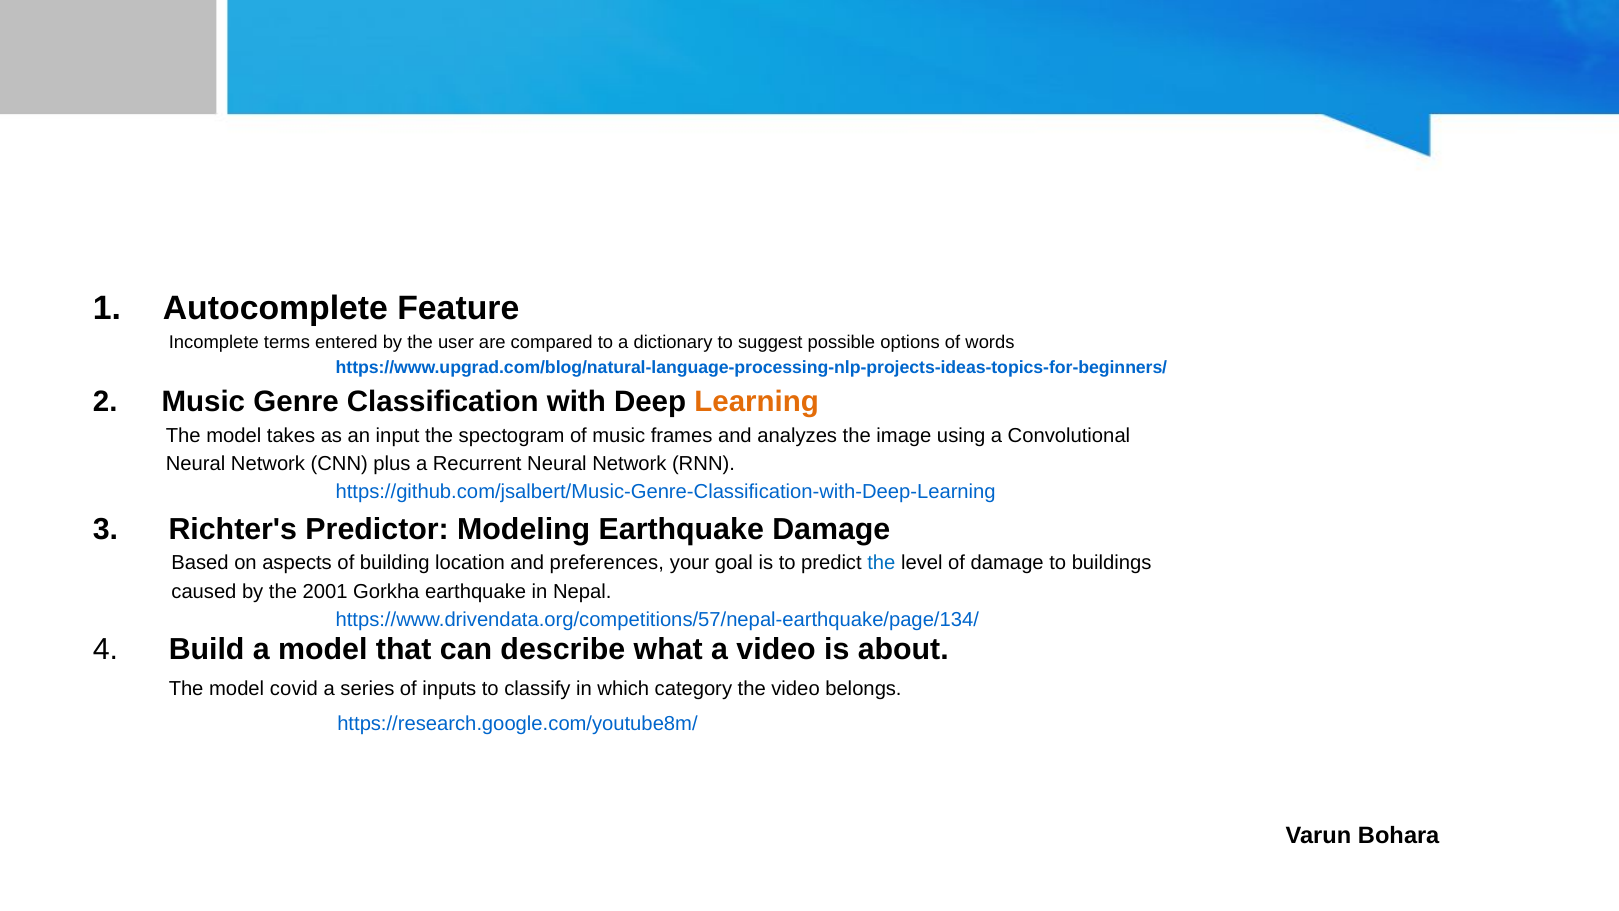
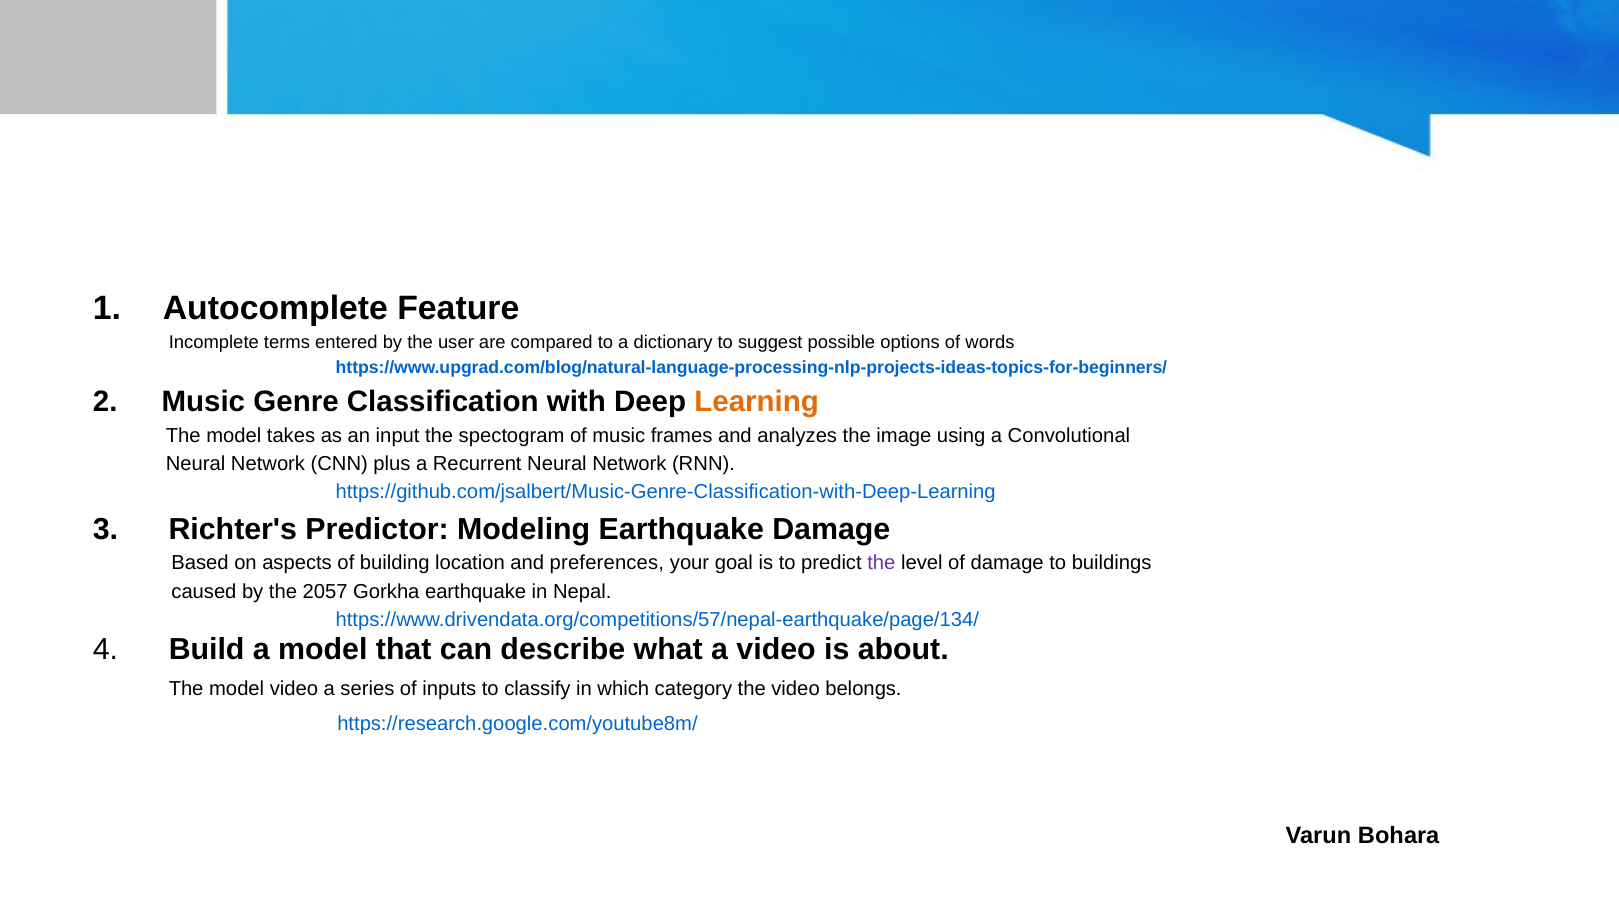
the at (881, 563) colour: blue -> purple
2001: 2001 -> 2057
model covid: covid -> video
